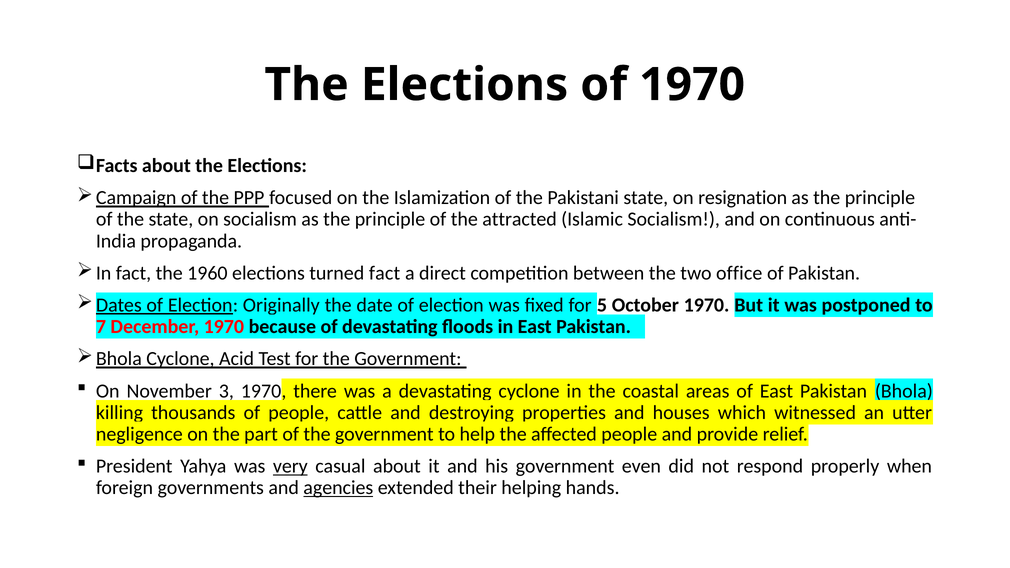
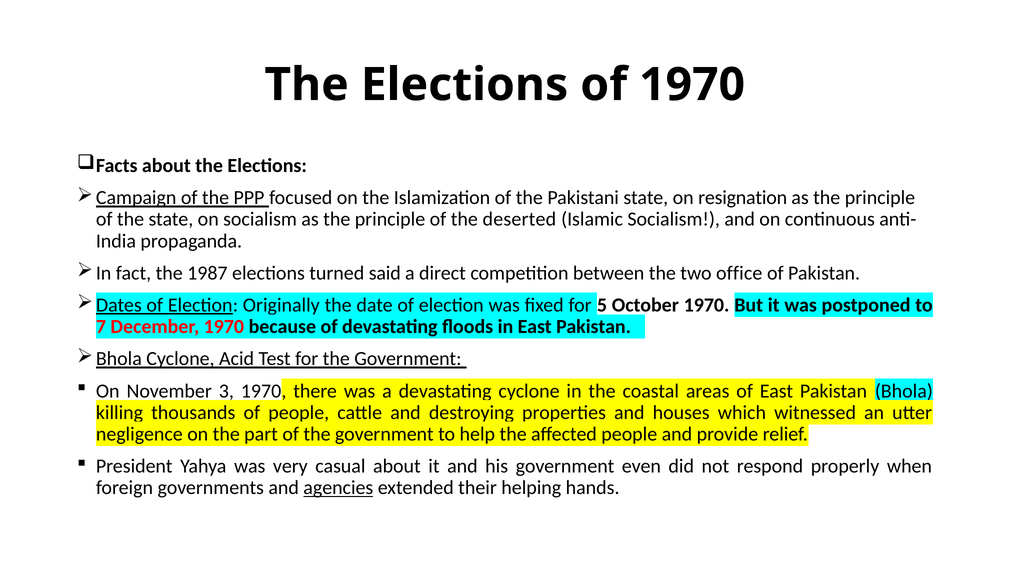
attracted: attracted -> deserted
1960: 1960 -> 1987
turned fact: fact -> said
very underline: present -> none
